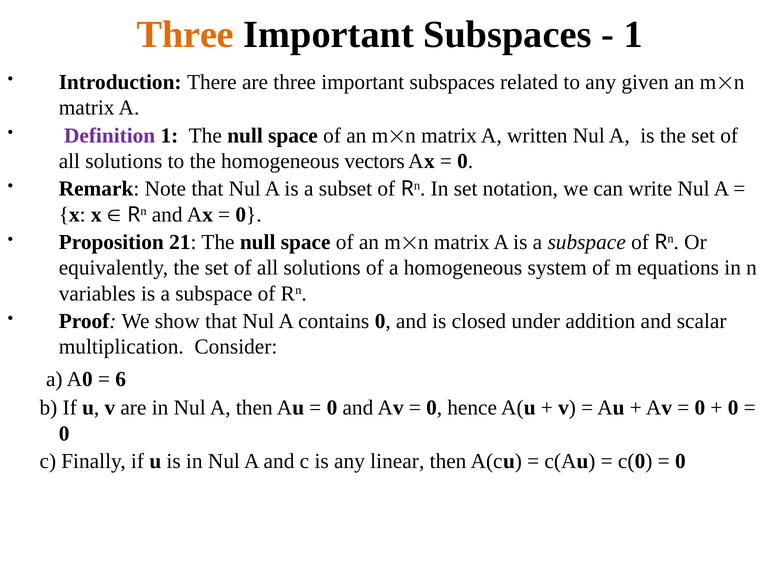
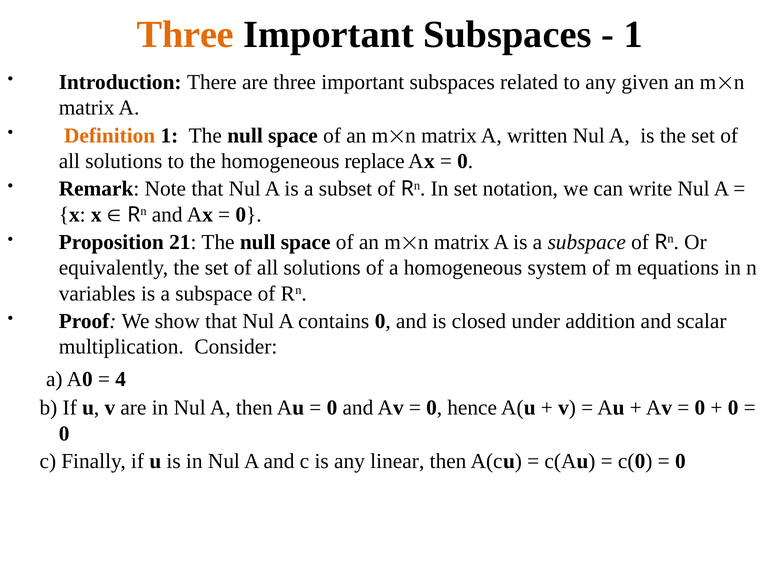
Definition colour: purple -> orange
vectors: vectors -> replace
6: 6 -> 4
